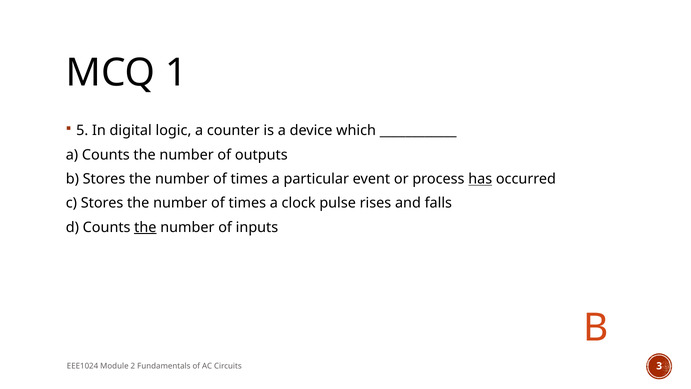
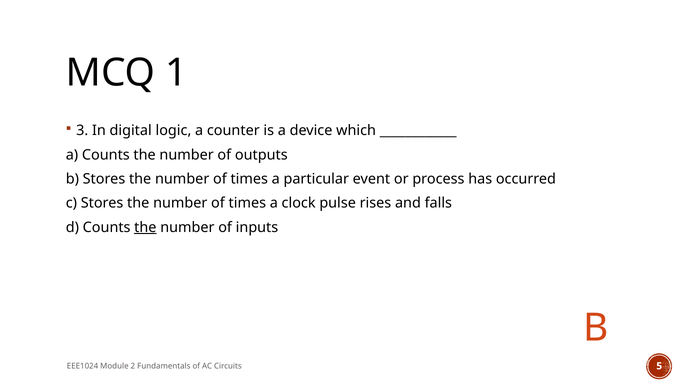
5: 5 -> 3
has underline: present -> none
3: 3 -> 5
